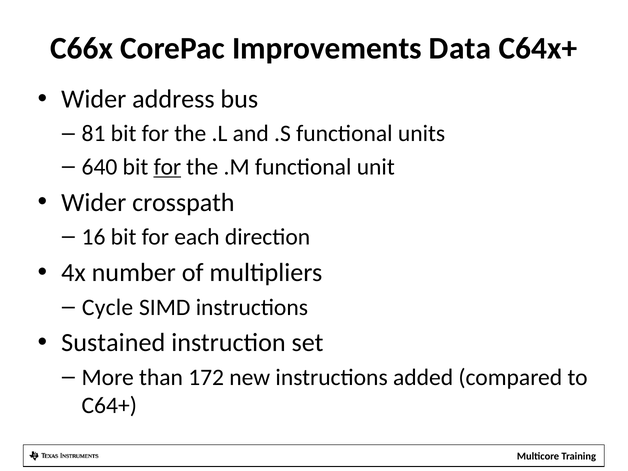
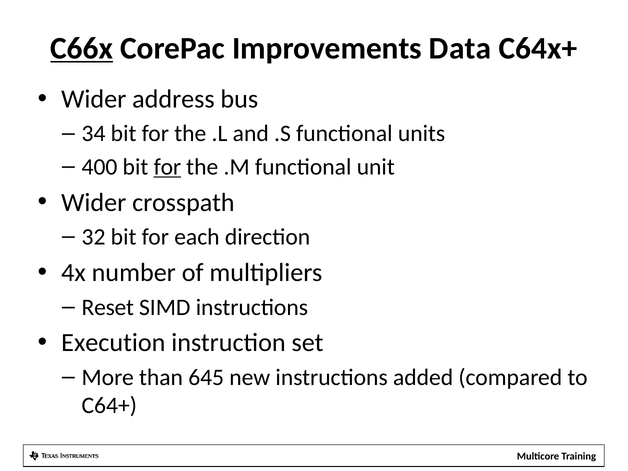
C66x underline: none -> present
81: 81 -> 34
640: 640 -> 400
16: 16 -> 32
Cycle: Cycle -> Reset
Sustained: Sustained -> Execution
172: 172 -> 645
